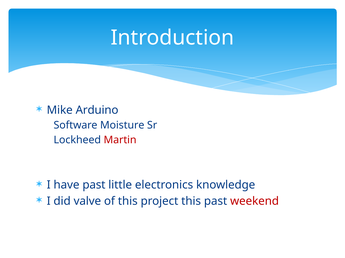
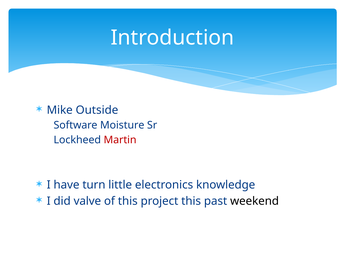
Arduino: Arduino -> Outside
have past: past -> turn
weekend colour: red -> black
